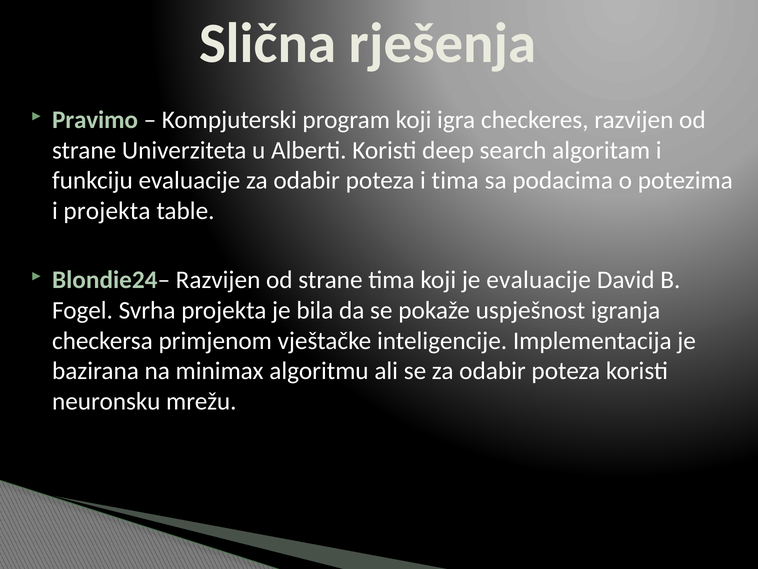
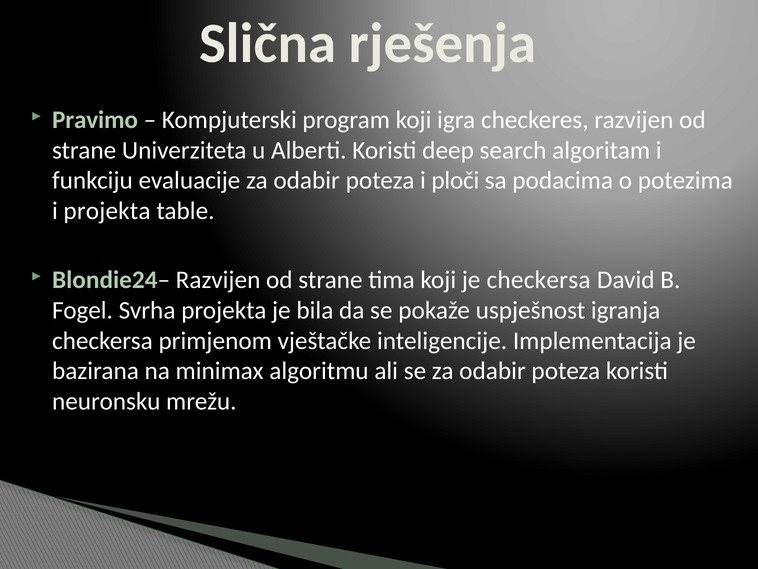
i tima: tima -> ploči
je evaluacije: evaluacije -> checkersa
